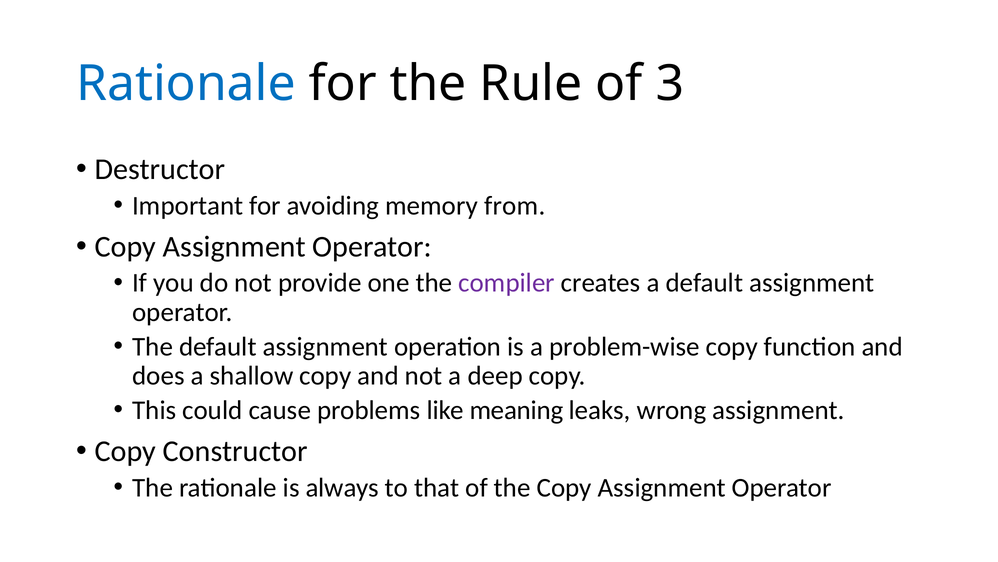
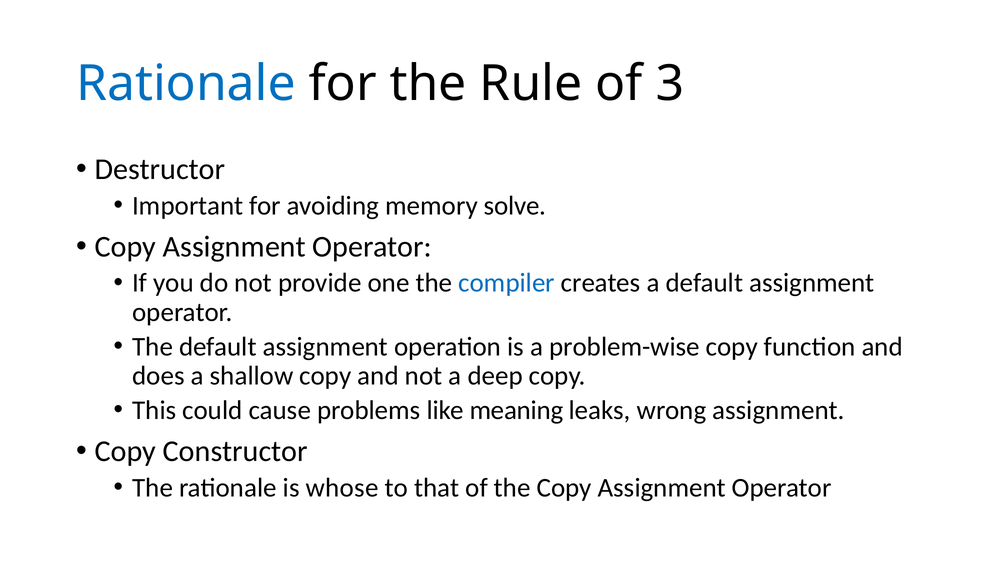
from: from -> solve
compiler colour: purple -> blue
always: always -> whose
